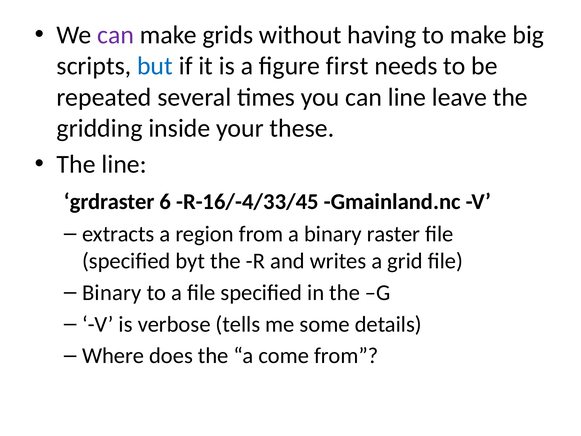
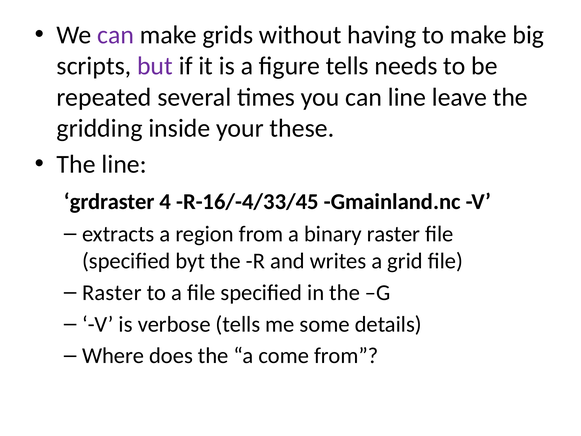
but colour: blue -> purple
figure first: first -> tells
6: 6 -> 4
Binary at (112, 292): Binary -> Raster
